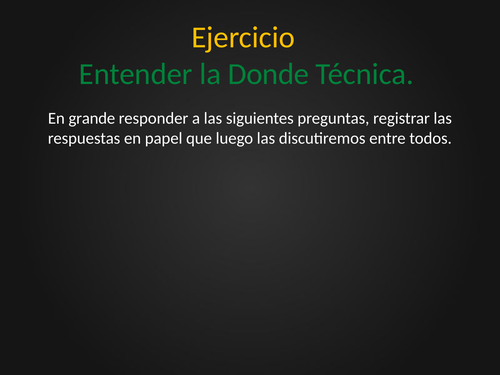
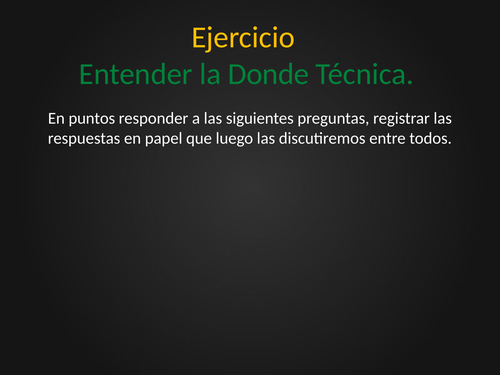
grande: grande -> puntos
